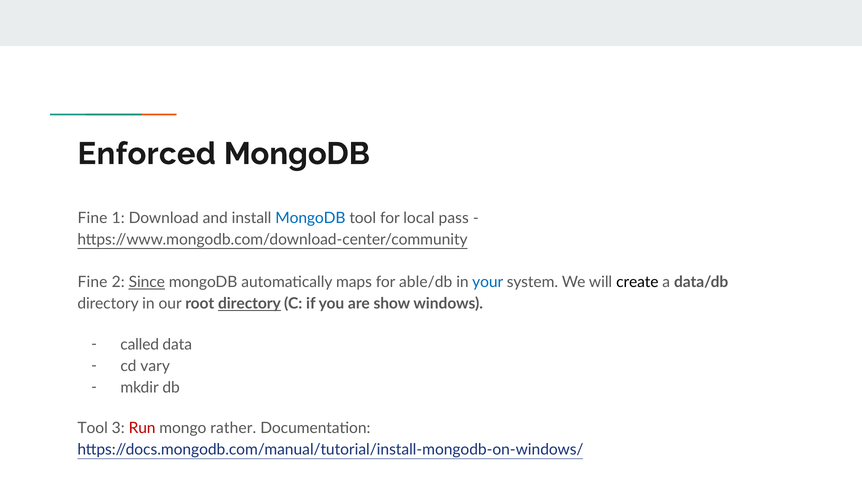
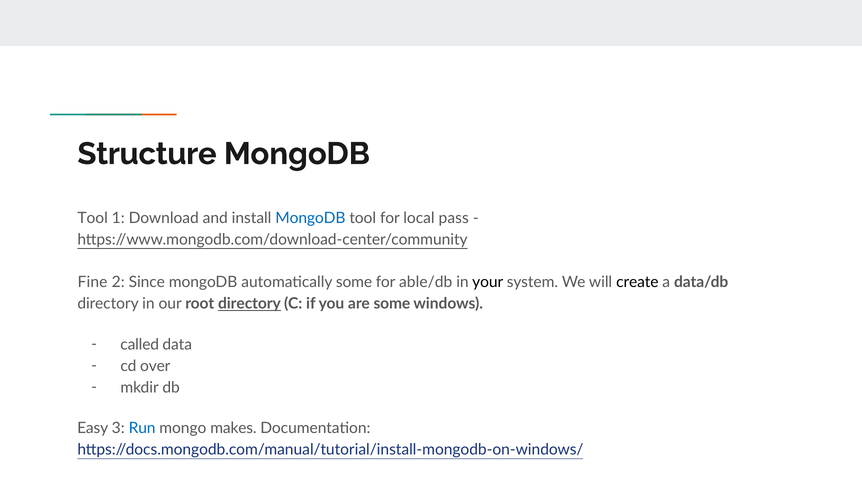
Enforced: Enforced -> Structure
Fine at (93, 218): Fine -> Tool
Since underline: present -> none
automatically maps: maps -> some
your colour: blue -> black
are show: show -> some
vary: vary -> over
Tool at (93, 428): Tool -> Easy
Run colour: red -> blue
rather: rather -> makes
